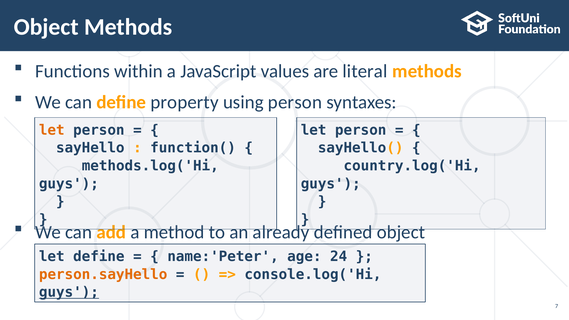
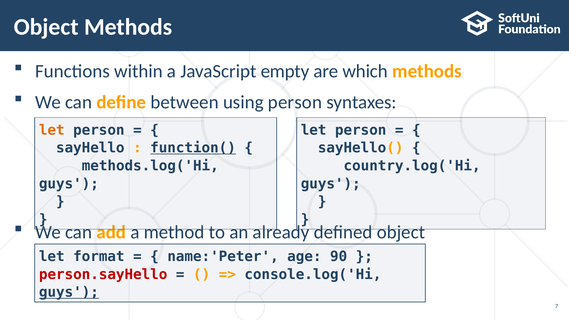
values: values -> empty
literal: literal -> which
property: property -> between
function( underline: none -> present
let define: define -> format
24: 24 -> 90
person.sayHello colour: orange -> red
